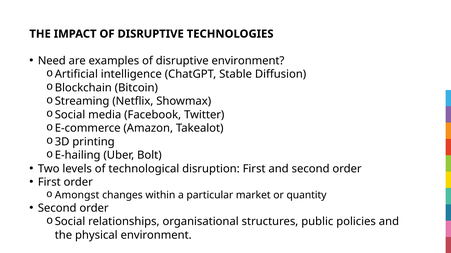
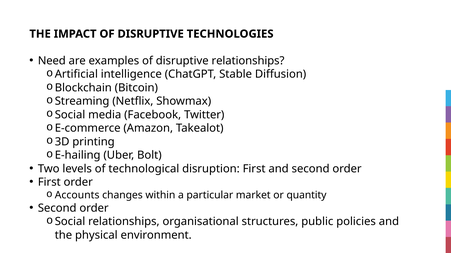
disruptive environment: environment -> relationships
Amongst: Amongst -> Accounts
